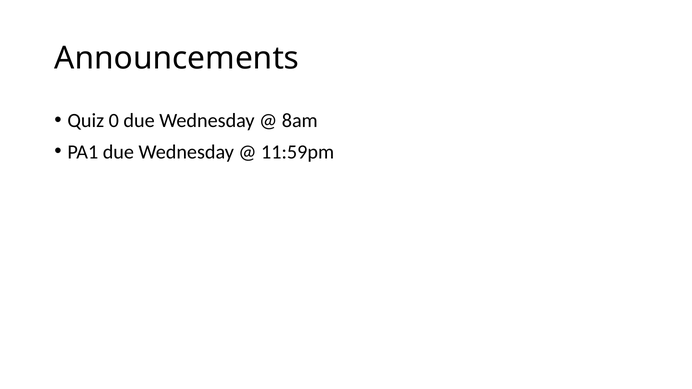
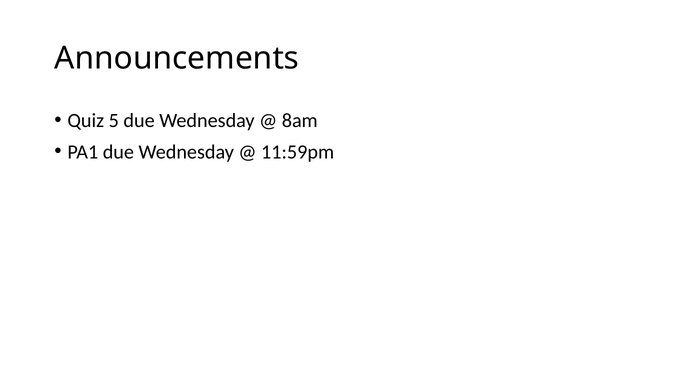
0: 0 -> 5
